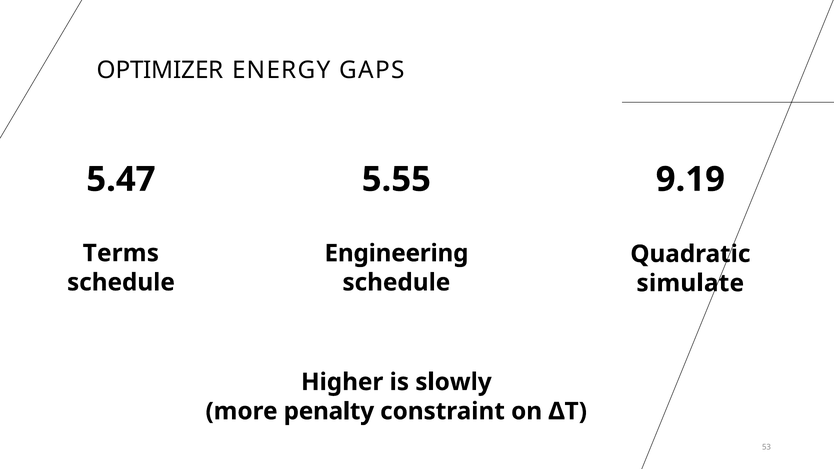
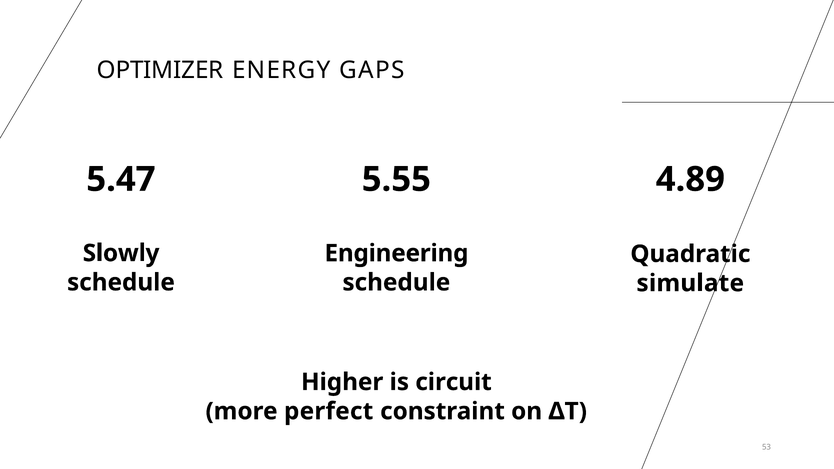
9.19: 9.19 -> 4.89
Terms: Terms -> Slowly
slowly: slowly -> circuit
penalty: penalty -> perfect
